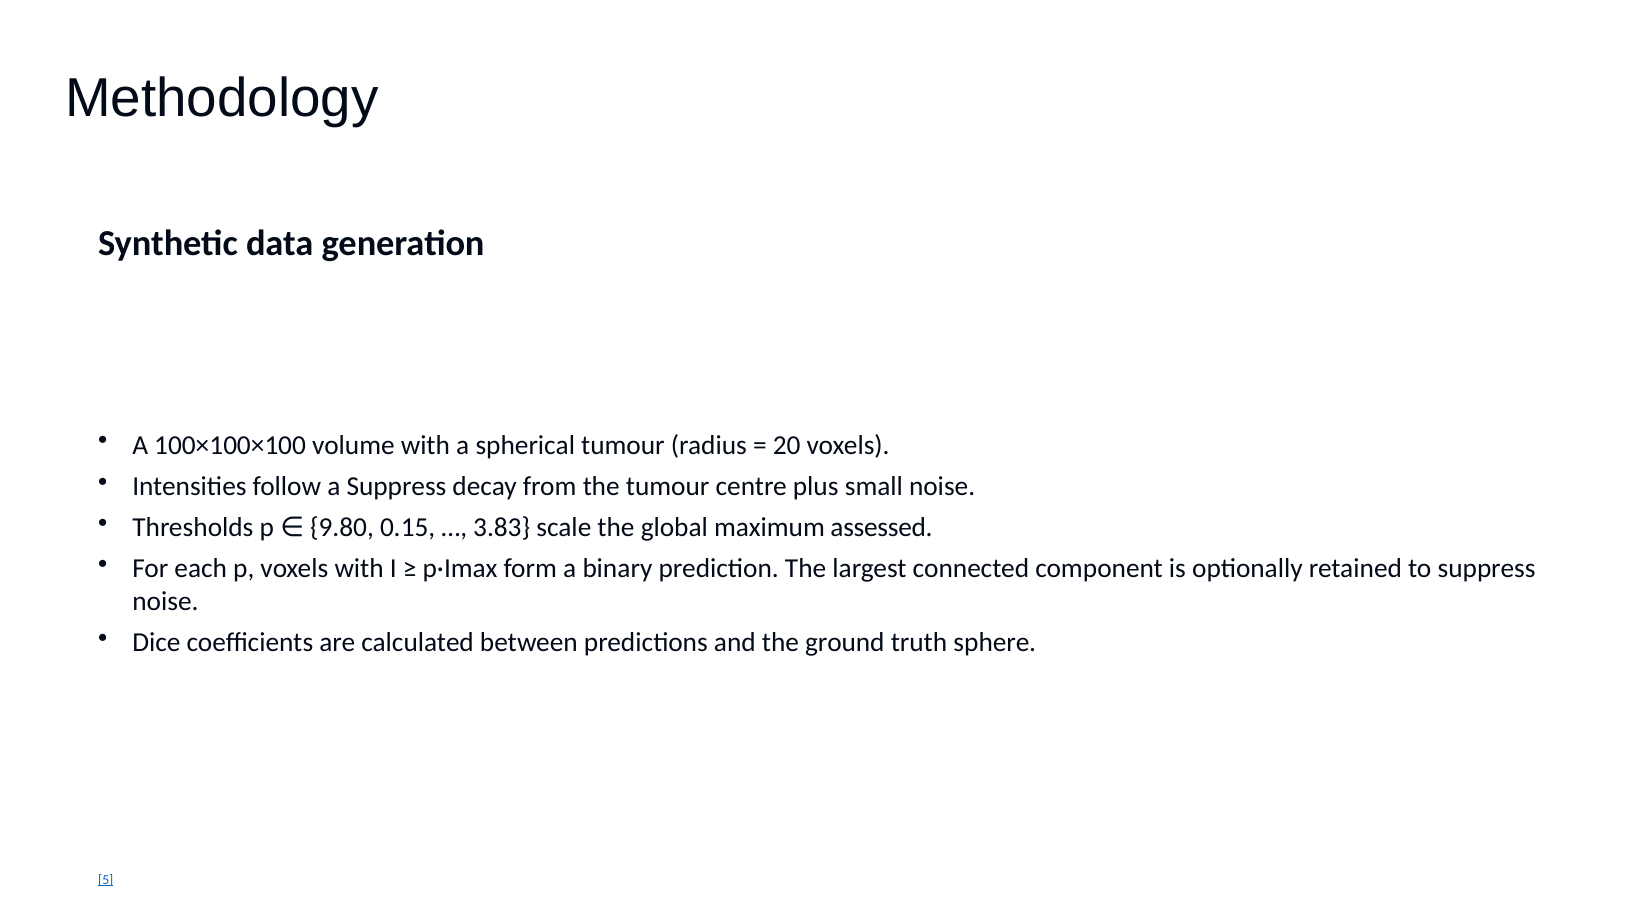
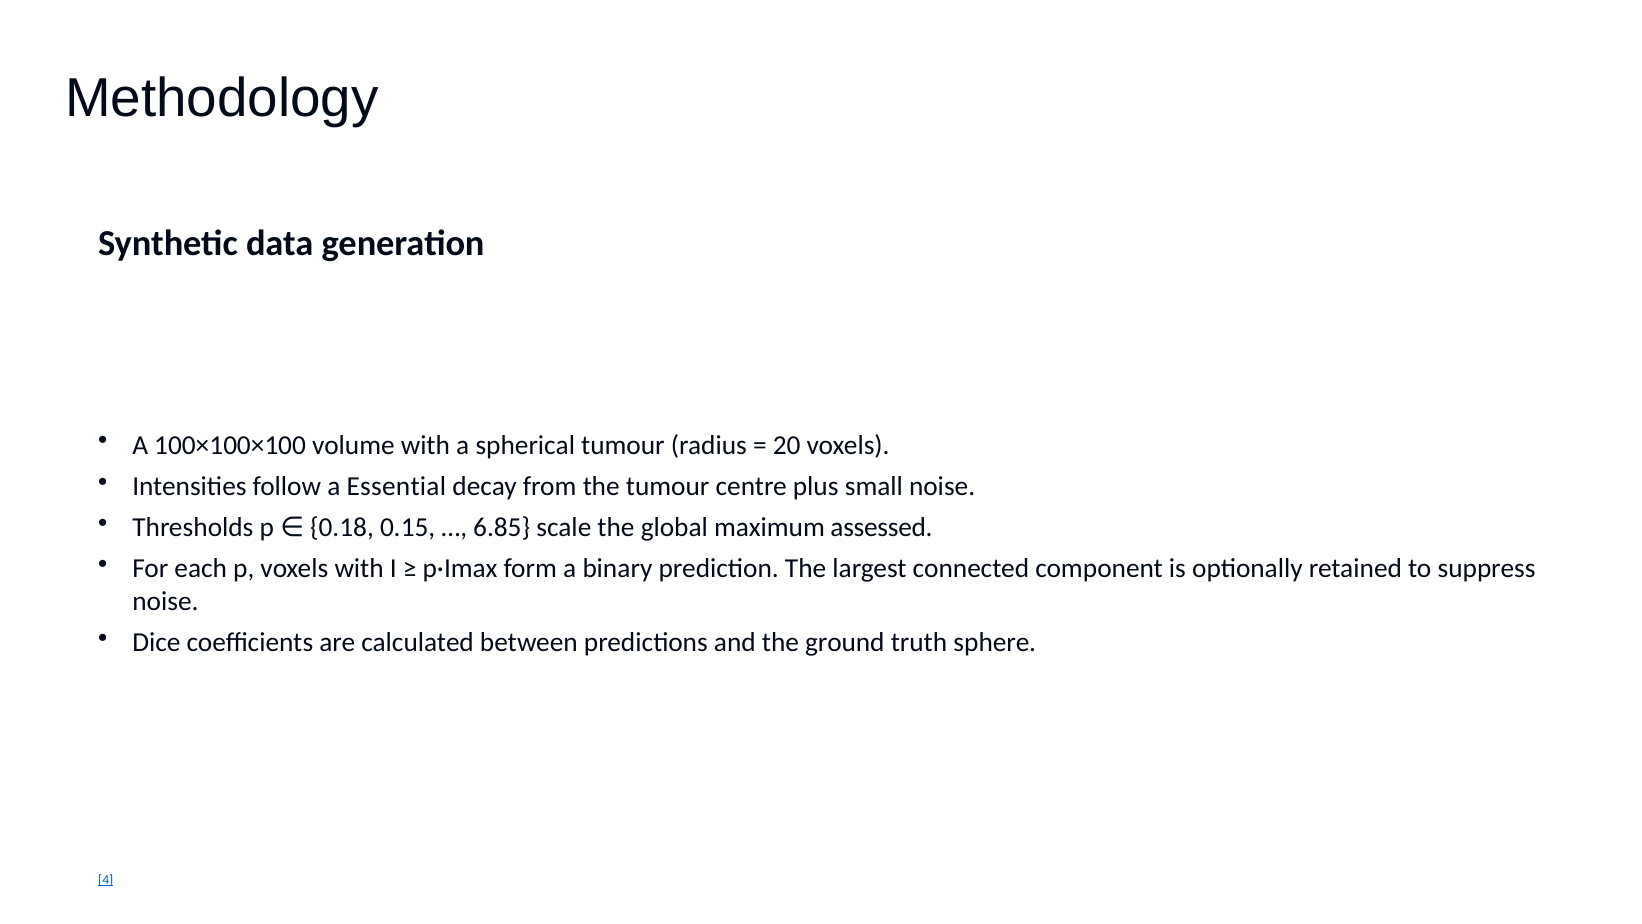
a Suppress: Suppress -> Essential
9.80: 9.80 -> 0.18
3.83: 3.83 -> 6.85
5: 5 -> 4
